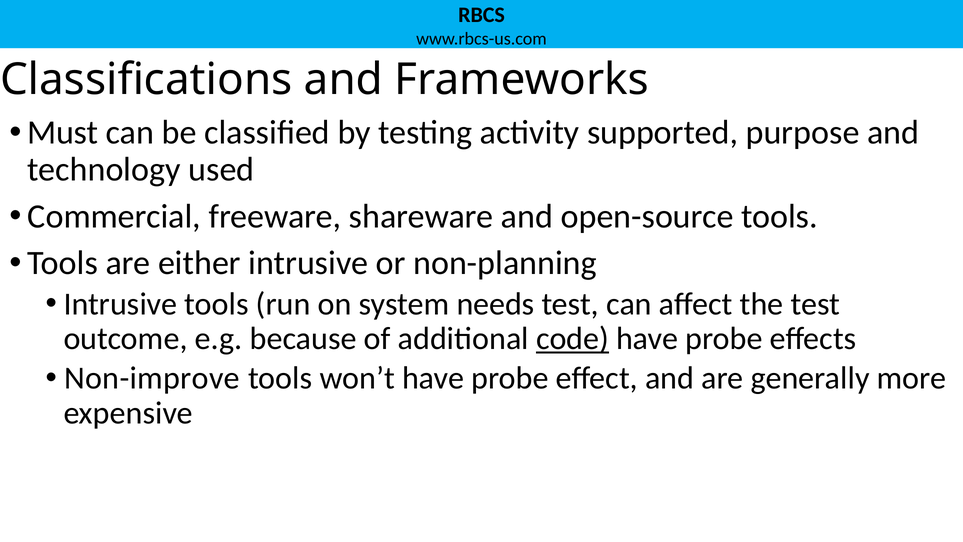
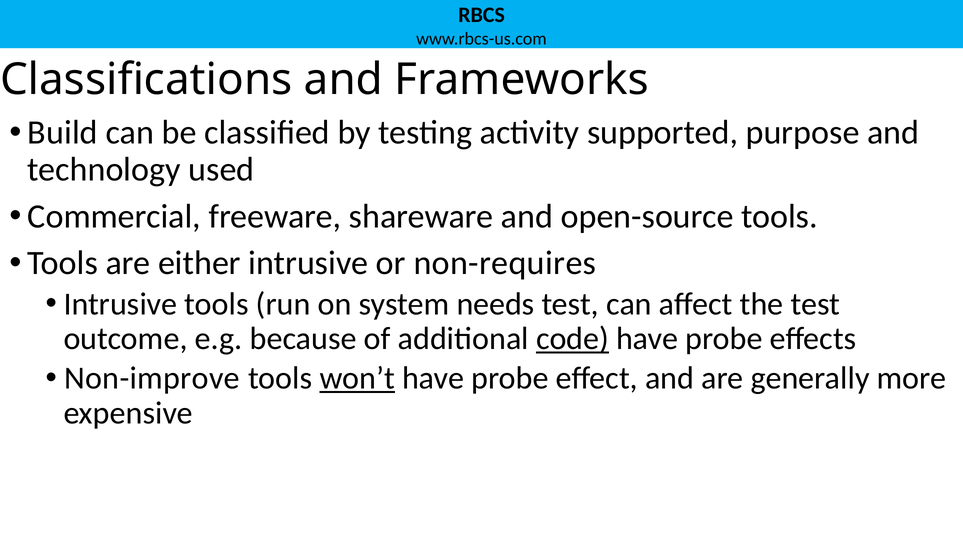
Must: Must -> Build
non-planning: non-planning -> non-requires
won’t underline: none -> present
